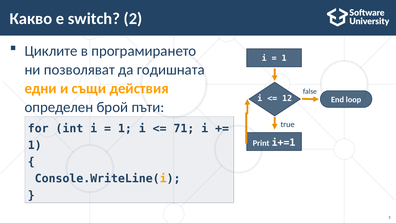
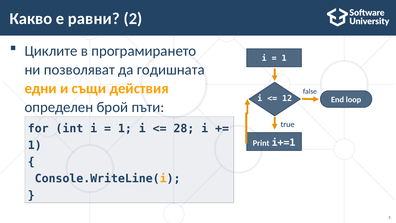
switch: switch -> равни
71: 71 -> 28
